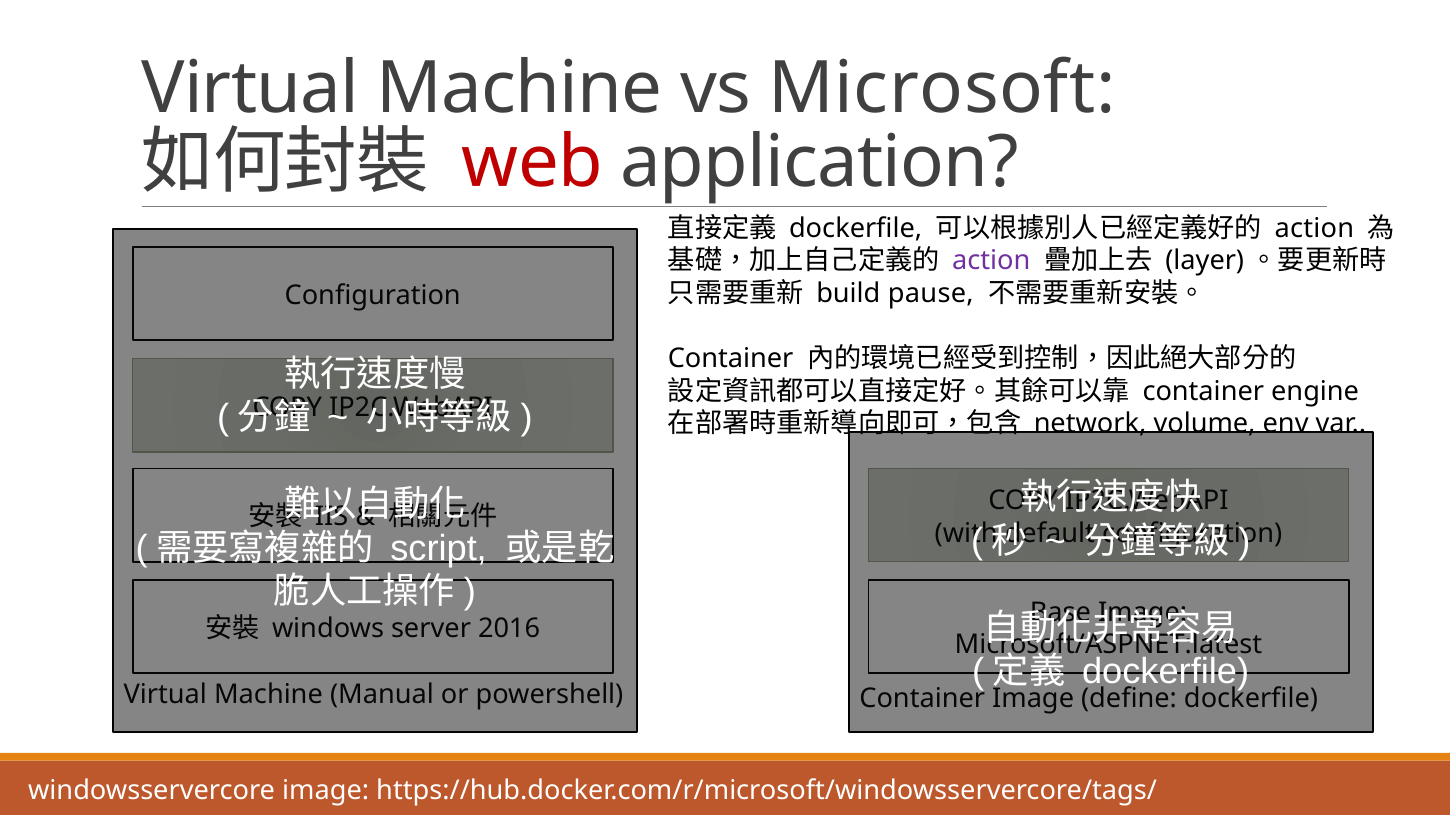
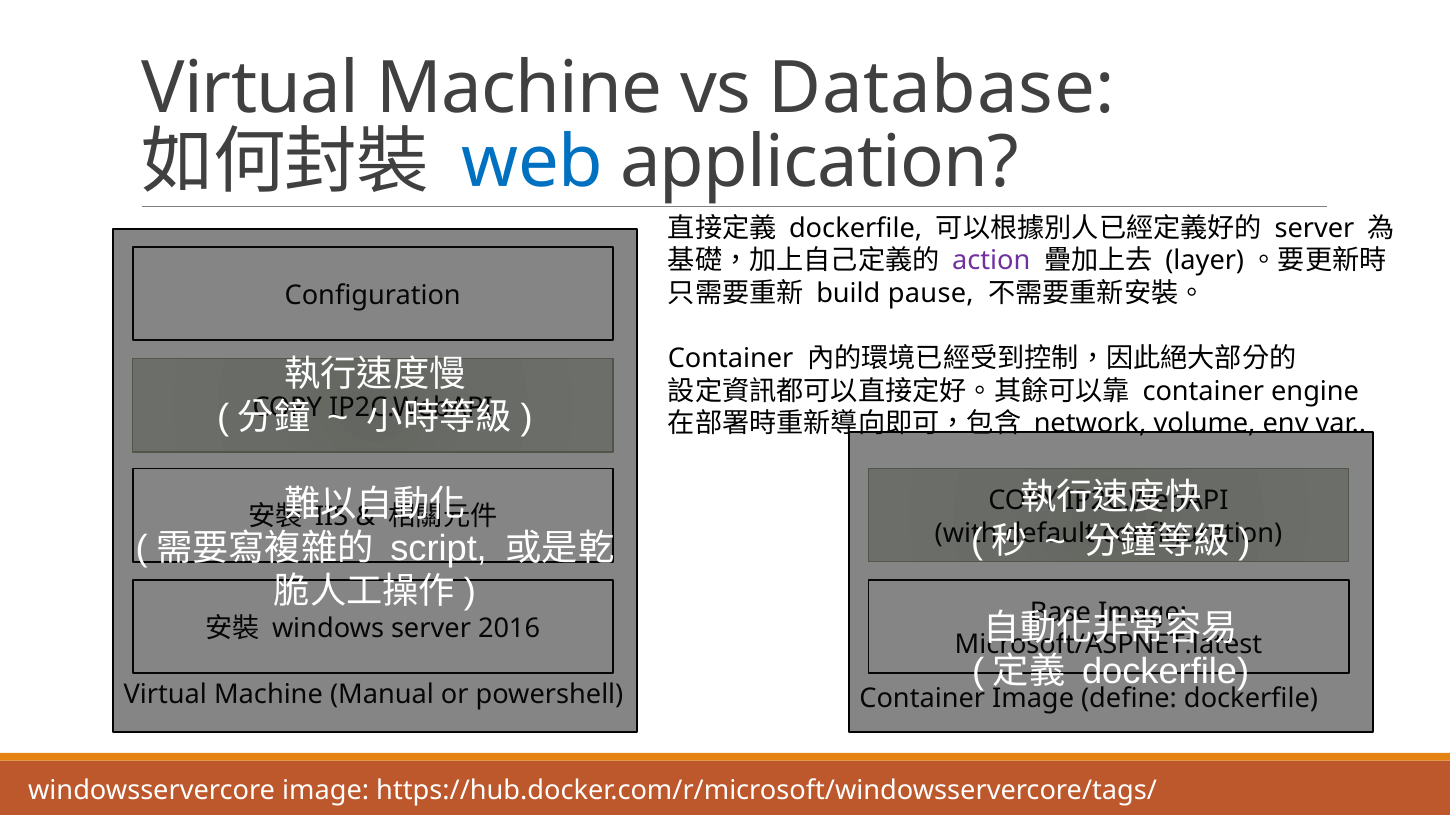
Microsoft: Microsoft -> Database
web colour: red -> blue
action at (1314, 229): action -> server
